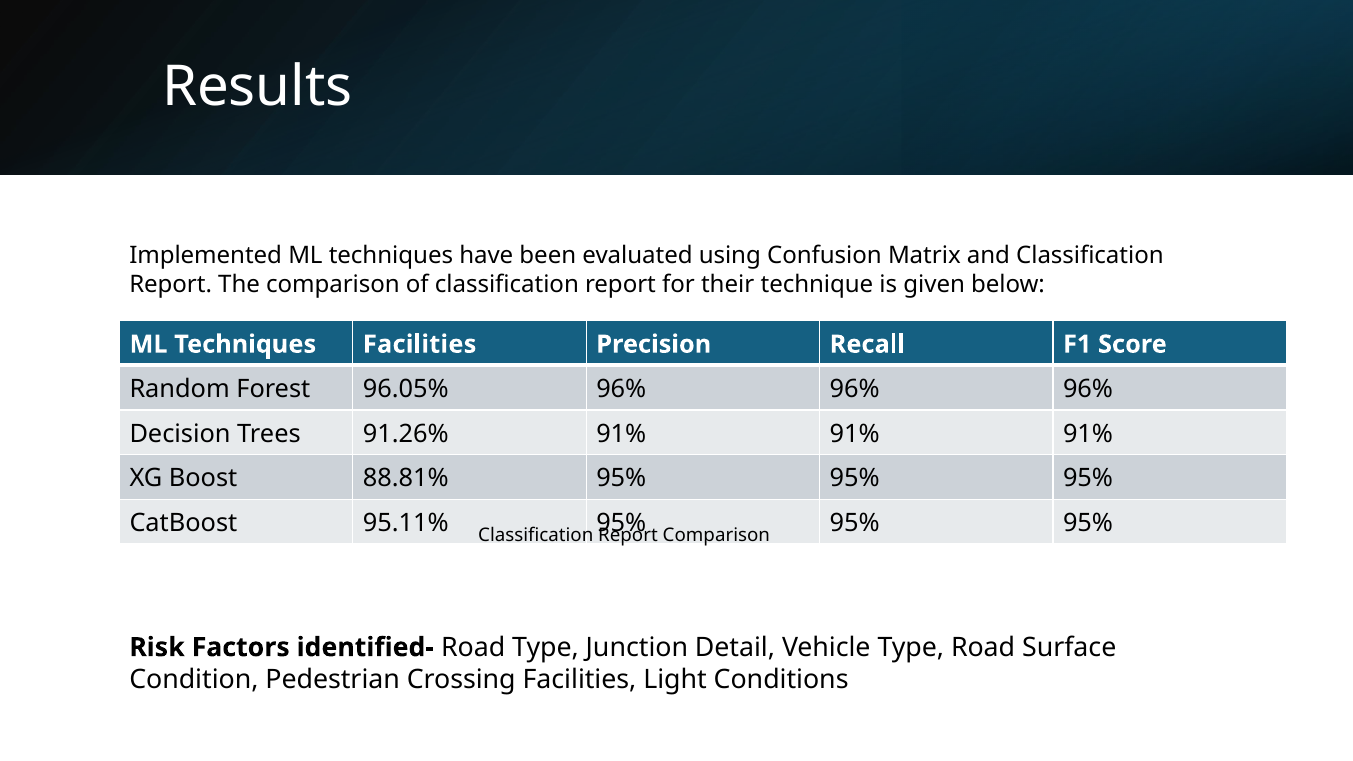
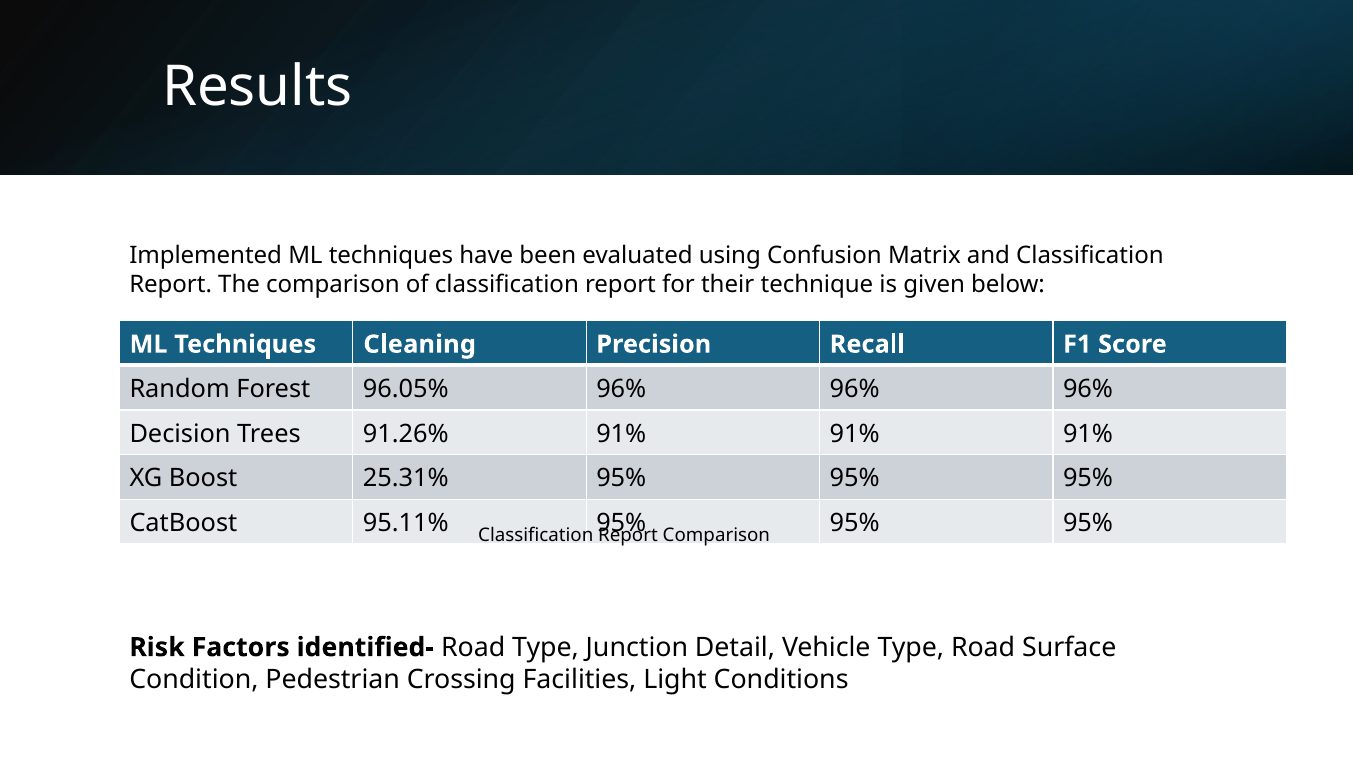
Techniques Facilities: Facilities -> Cleaning
88.81%: 88.81% -> 25.31%
